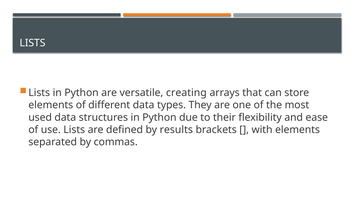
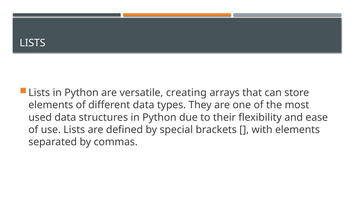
results: results -> special
